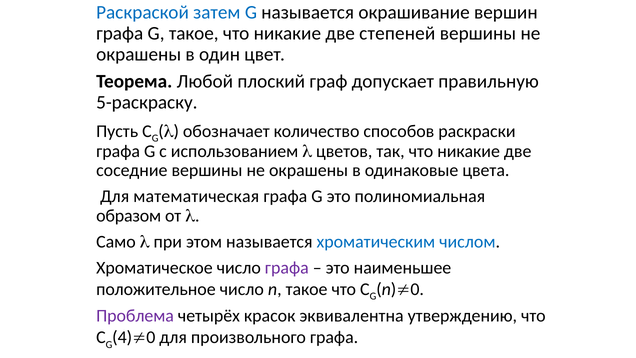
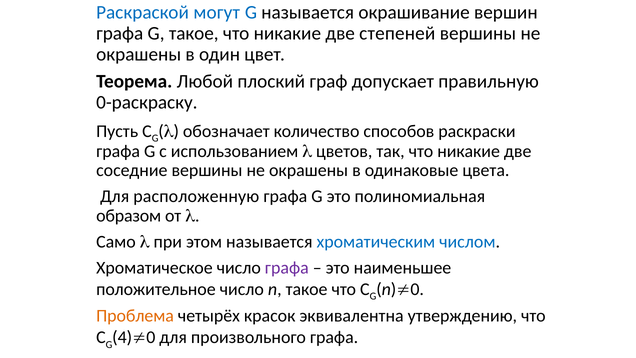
затем: затем -> могут
5-раскраску: 5-раскраску -> 0-раскраску
математическая: математическая -> расположенную
Проблема colour: purple -> orange
